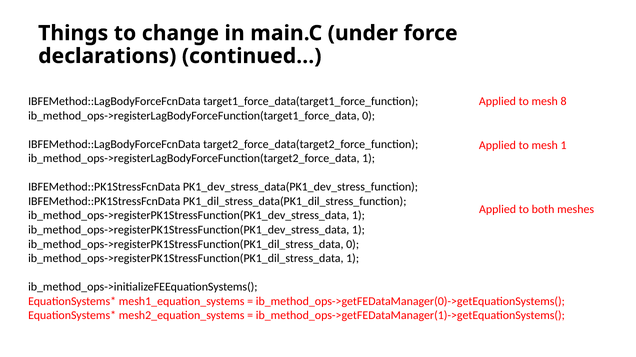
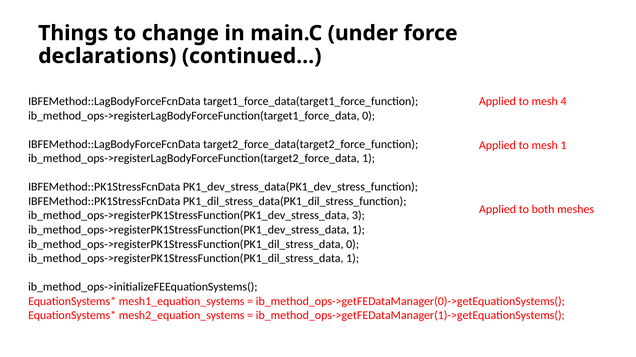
8: 8 -> 4
1 at (358, 216): 1 -> 3
